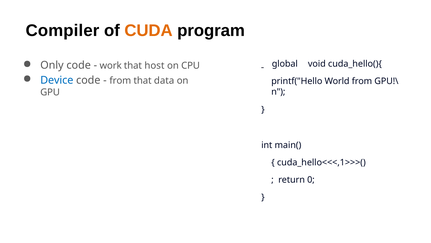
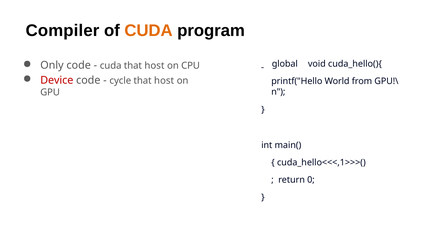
work at (111, 65): work -> cuda
Device colour: blue -> red
from at (120, 80): from -> cycle
data at (164, 80): data -> host
